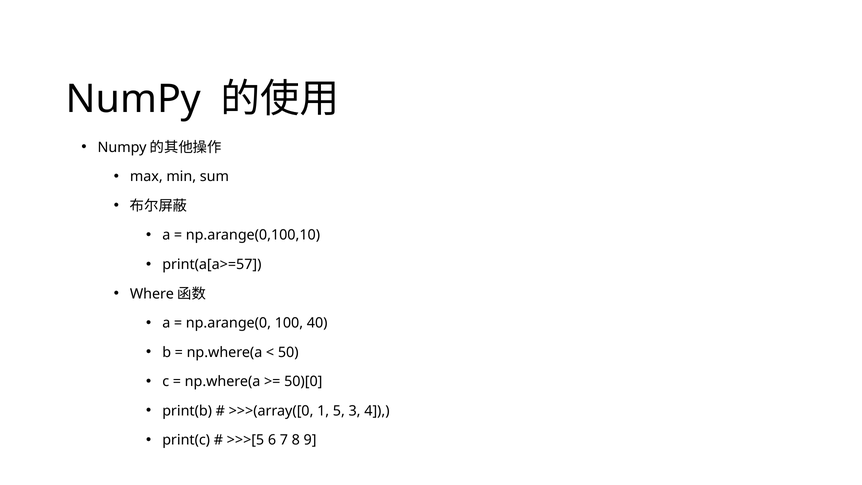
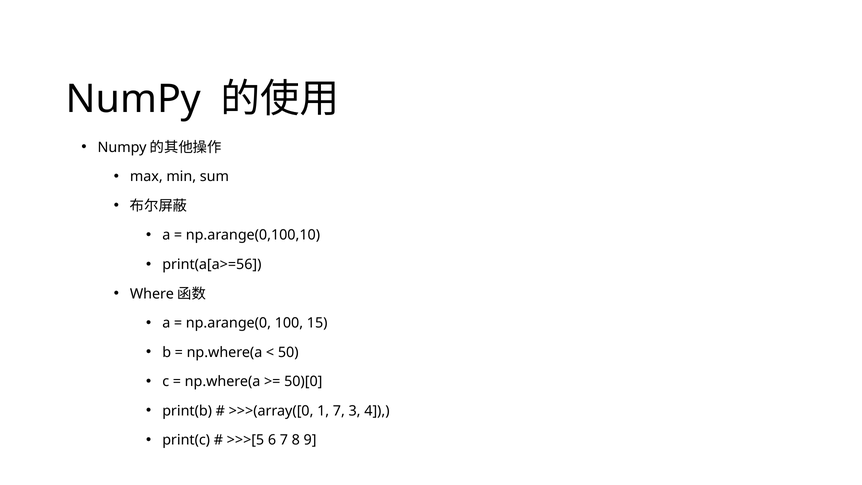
print(a[a>=57: print(a[a>=57 -> print(a[a>=56
40: 40 -> 15
1 5: 5 -> 7
